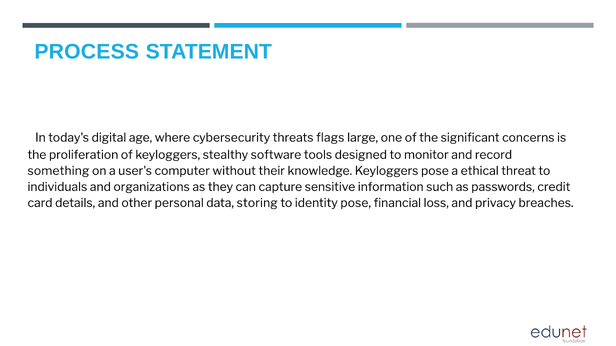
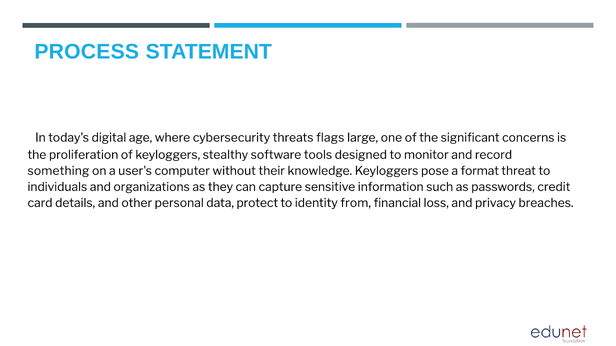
ethical: ethical -> format
storing: storing -> protect
identity pose: pose -> from
